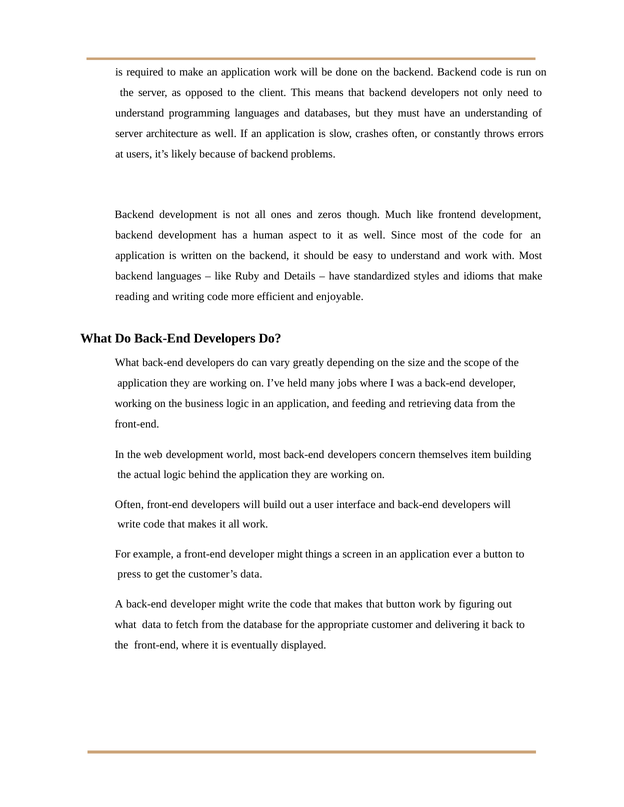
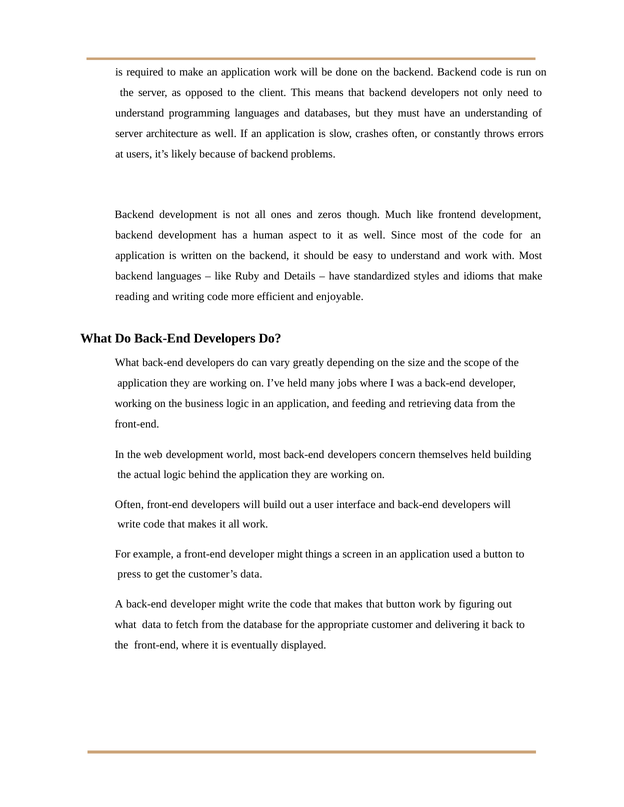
themselves item: item -> held
ever: ever -> used
